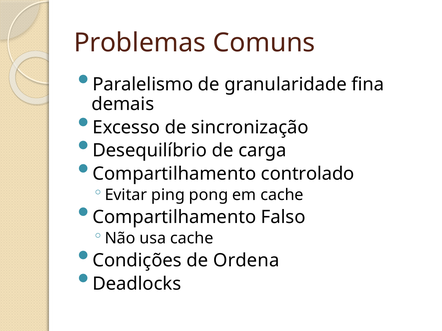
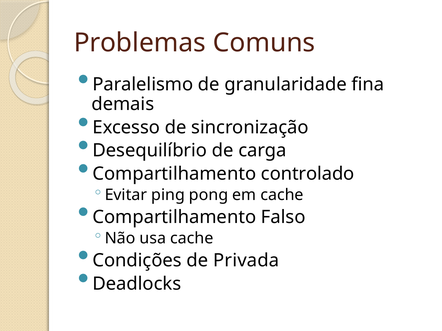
Ordena: Ordena -> Privada
